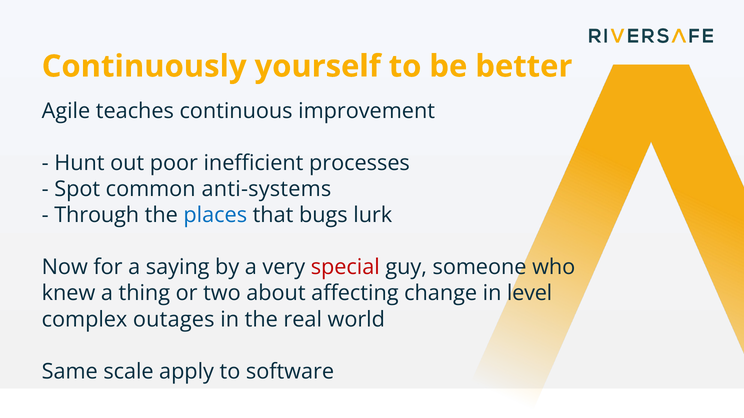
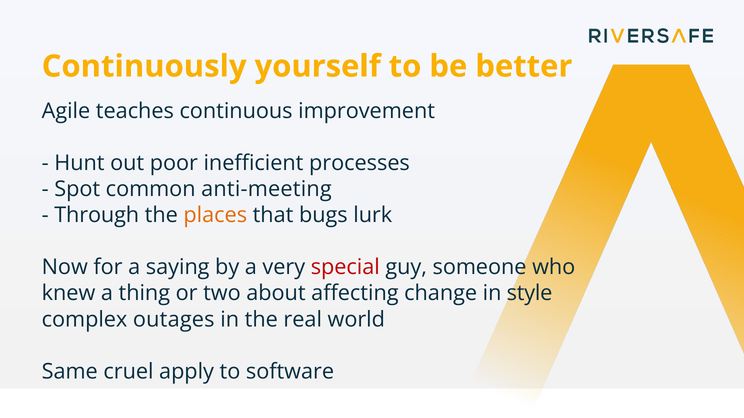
anti-systems: anti-systems -> anti-meeting
places colour: blue -> orange
level: level -> style
scale: scale -> cruel
